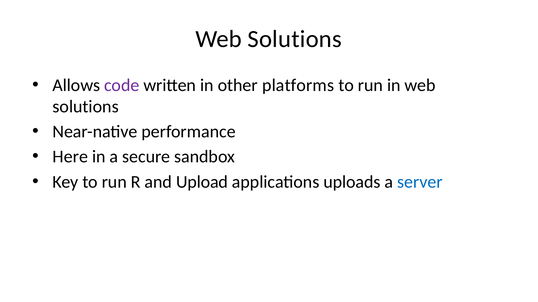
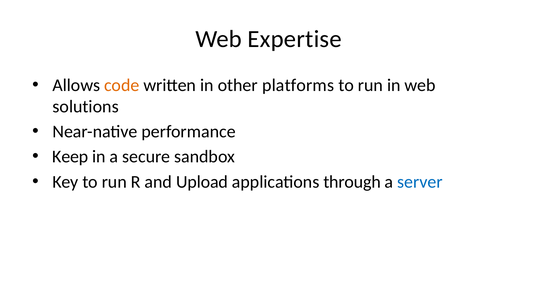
Solutions at (295, 39): Solutions -> Expertise
code colour: purple -> orange
Here: Here -> Keep
uploads: uploads -> through
